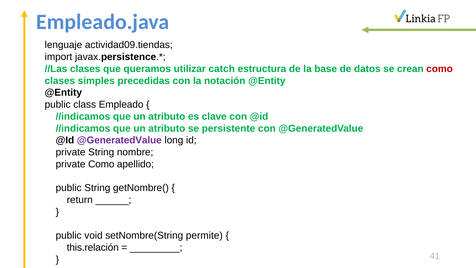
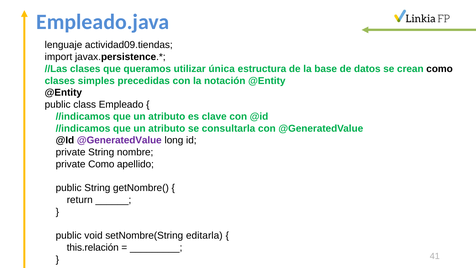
catch: catch -> única
como at (440, 69) colour: red -> black
persistente: persistente -> consultarla
permite: permite -> editarla
